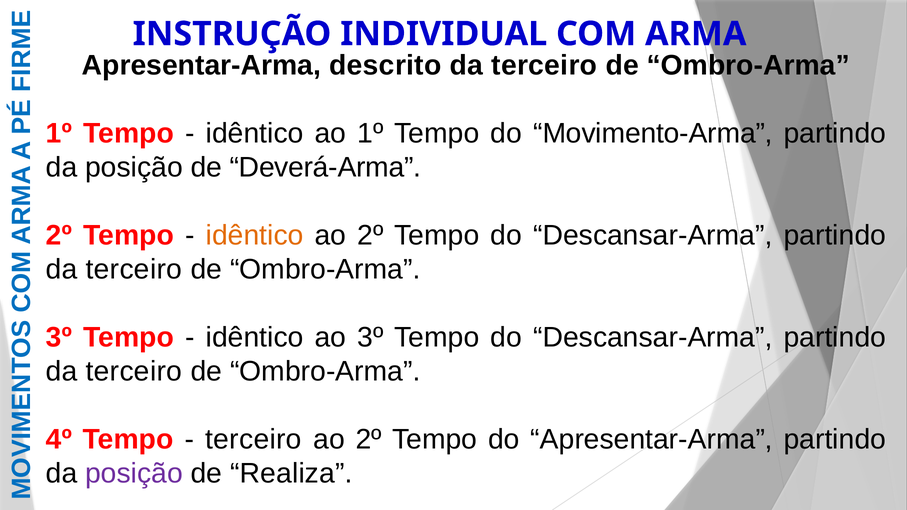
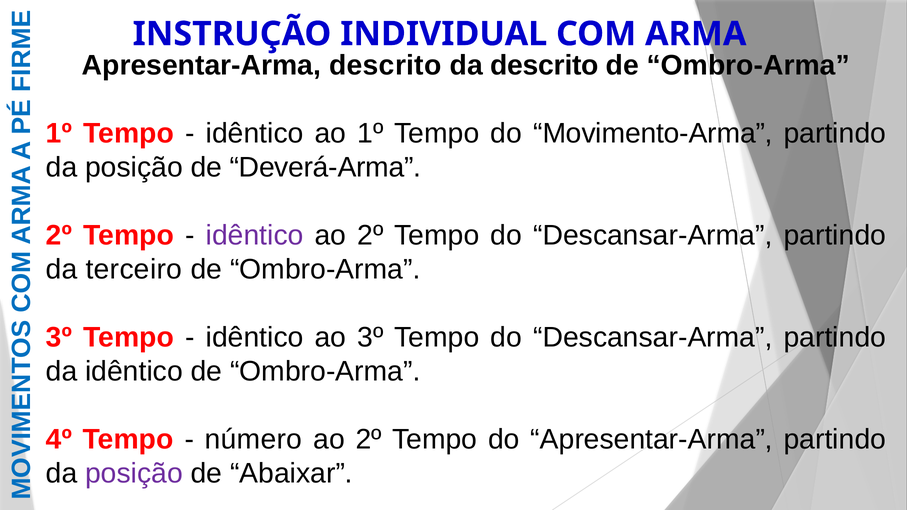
terceiro at (544, 66): terceiro -> descrito
idêntico at (255, 236) colour: orange -> purple
terceiro at (134, 372): terceiro -> idêntico
terceiro at (253, 440): terceiro -> número
Realiza: Realiza -> Abaixar
